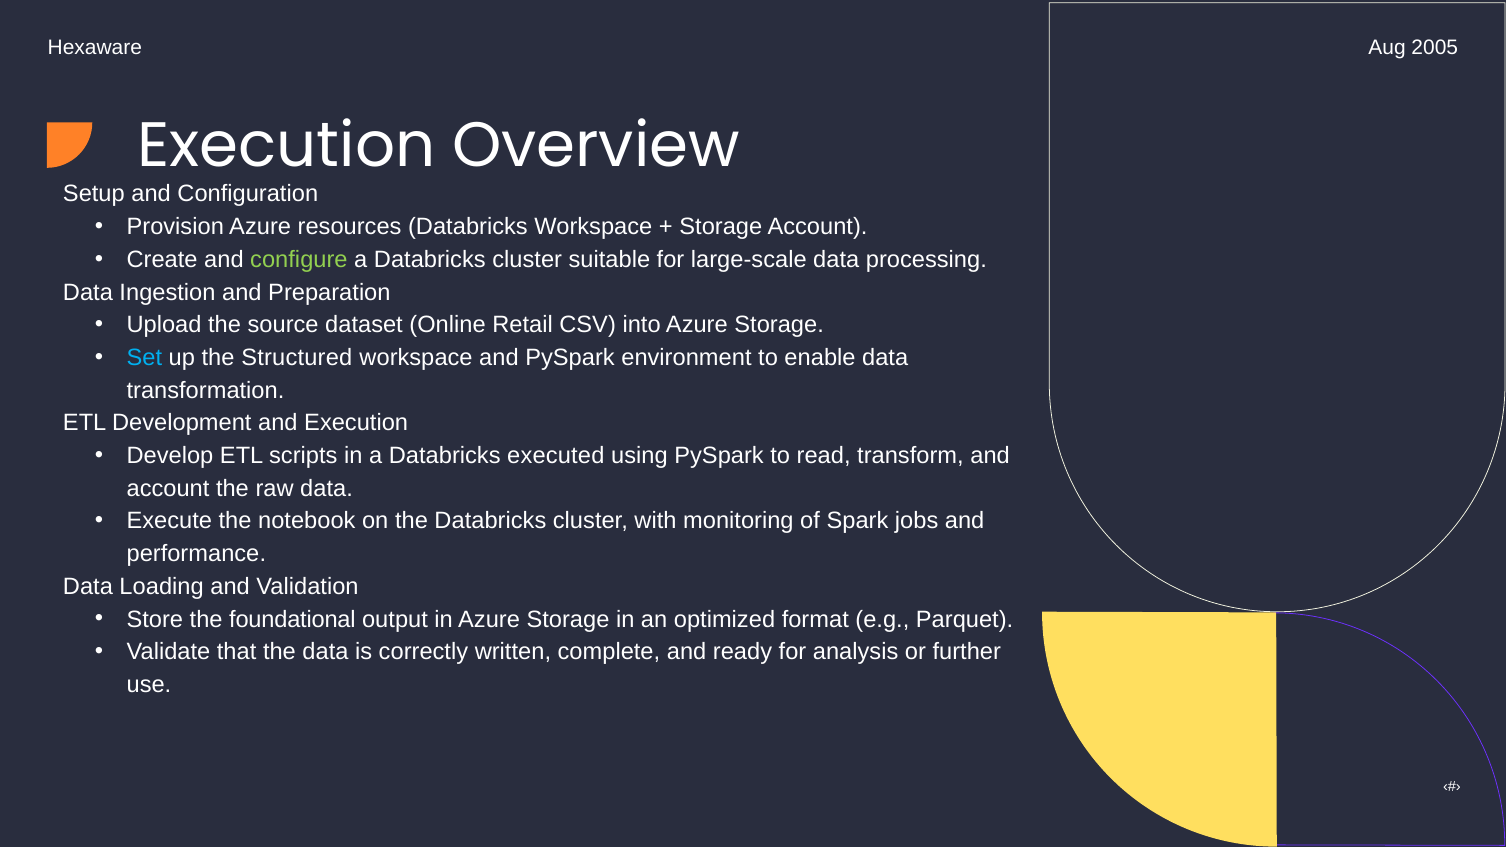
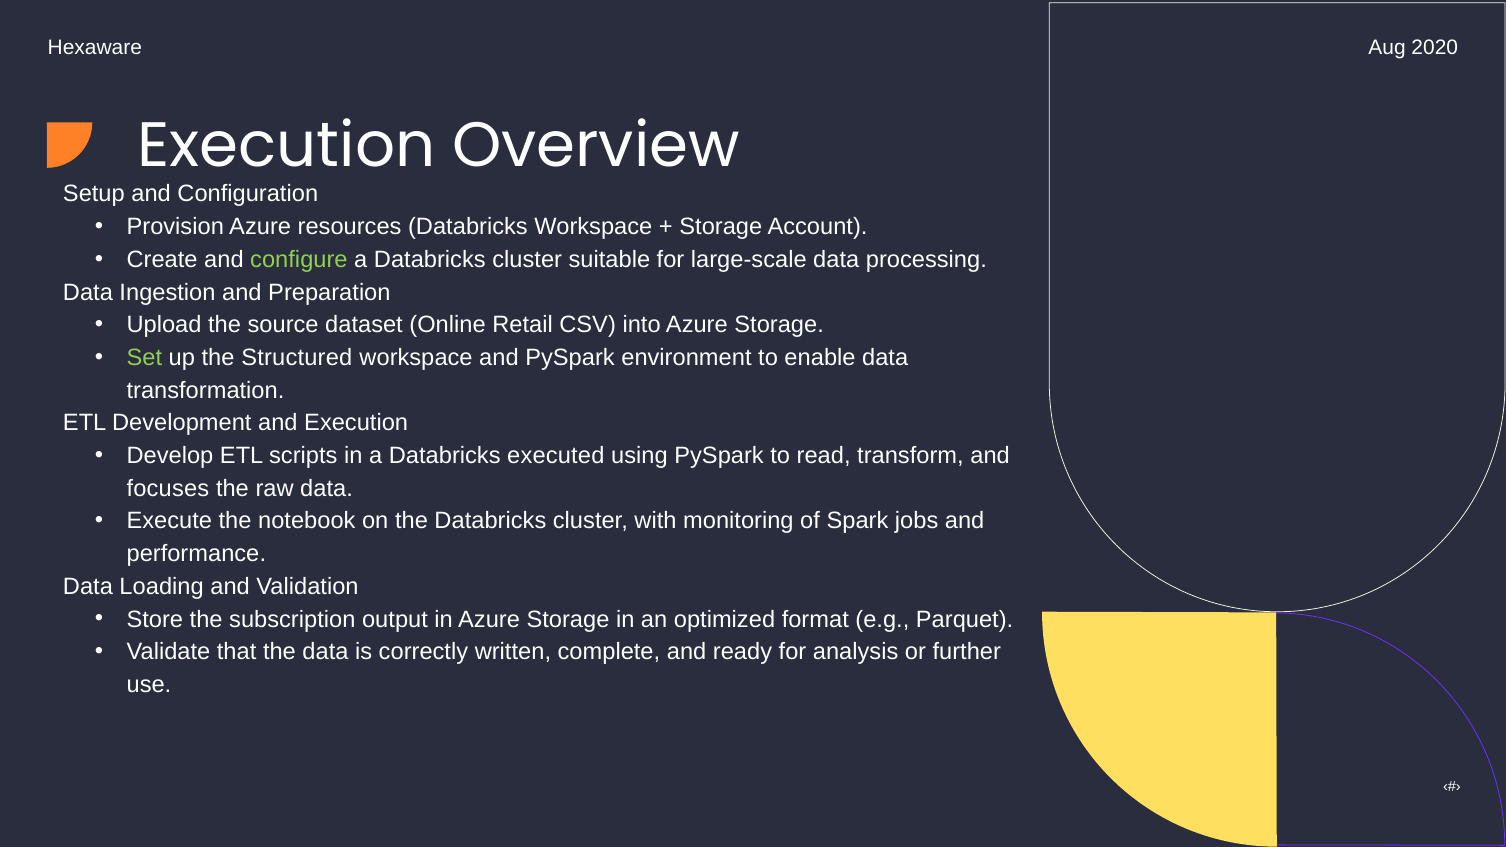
2005: 2005 -> 2020
Set colour: light blue -> light green
account at (168, 489): account -> focuses
foundational: foundational -> subscription
